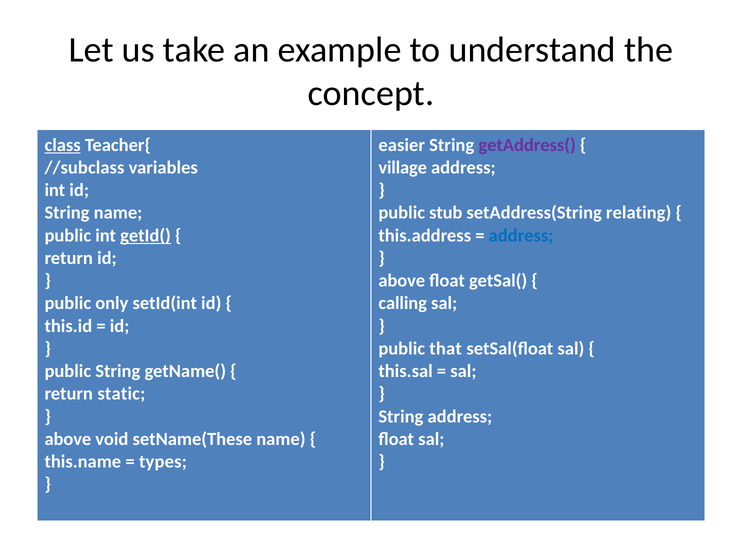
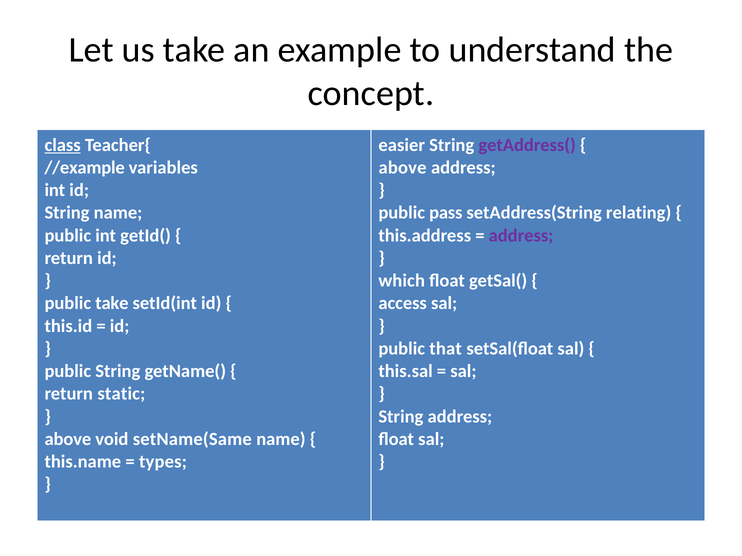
//subclass: //subclass -> //example
village at (403, 168): village -> above
stub: stub -> pass
getId( underline: present -> none
address at (521, 236) colour: blue -> purple
above at (402, 281): above -> which
public only: only -> take
calling: calling -> access
setName(These: setName(These -> setName(Same
